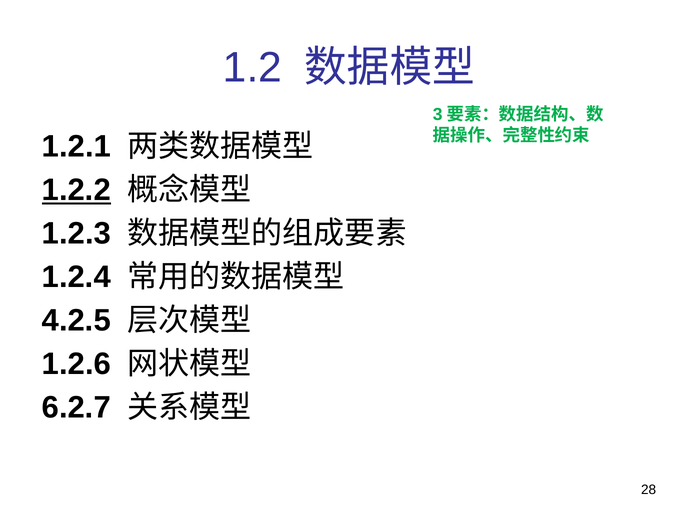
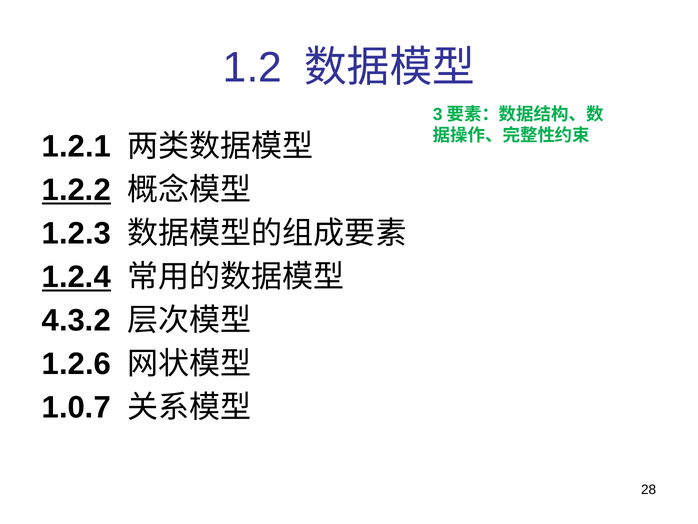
1.2.4 underline: none -> present
4.2.5: 4.2.5 -> 4.3.2
6.2.7: 6.2.7 -> 1.0.7
